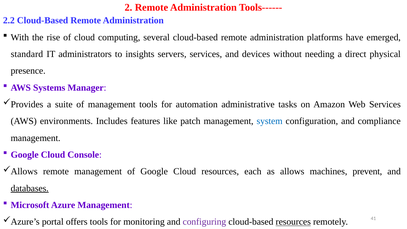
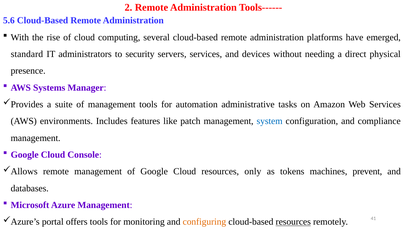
2.2: 2.2 -> 5.6
insights: insights -> security
each: each -> only
allows: allows -> tokens
databases underline: present -> none
configuring colour: purple -> orange
